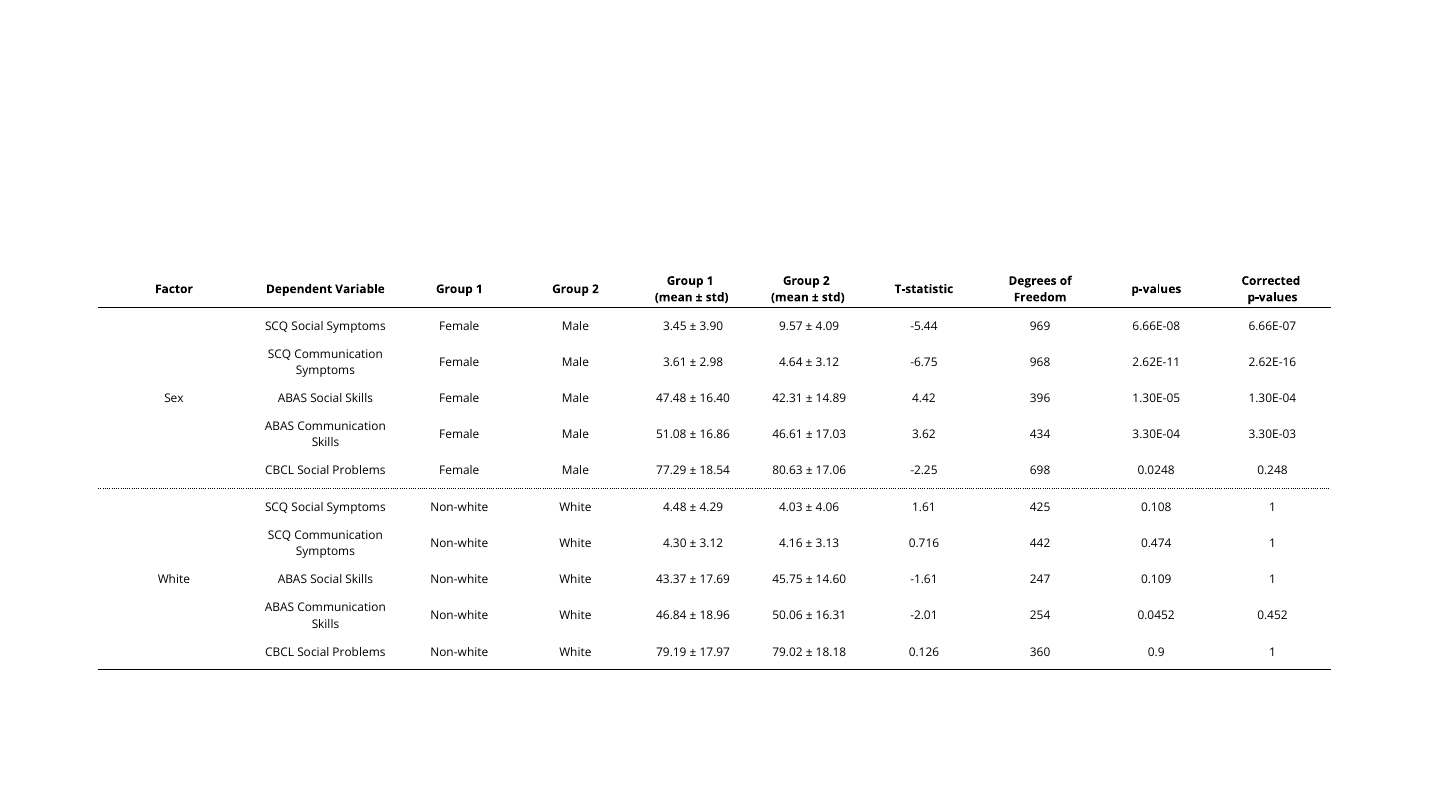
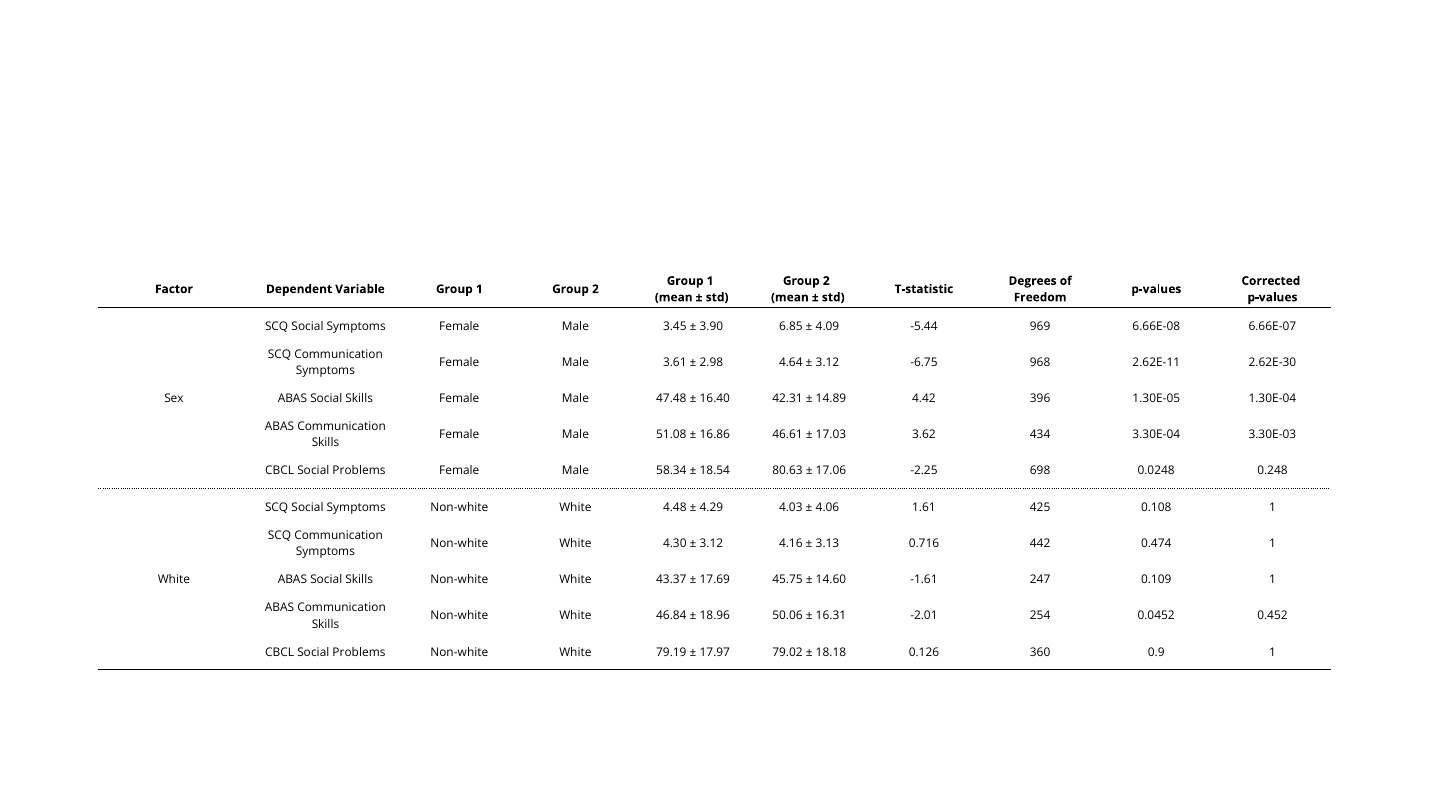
9.57: 9.57 -> 6.85
2.62E-16: 2.62E-16 -> 2.62E-30
77.29: 77.29 -> 58.34
